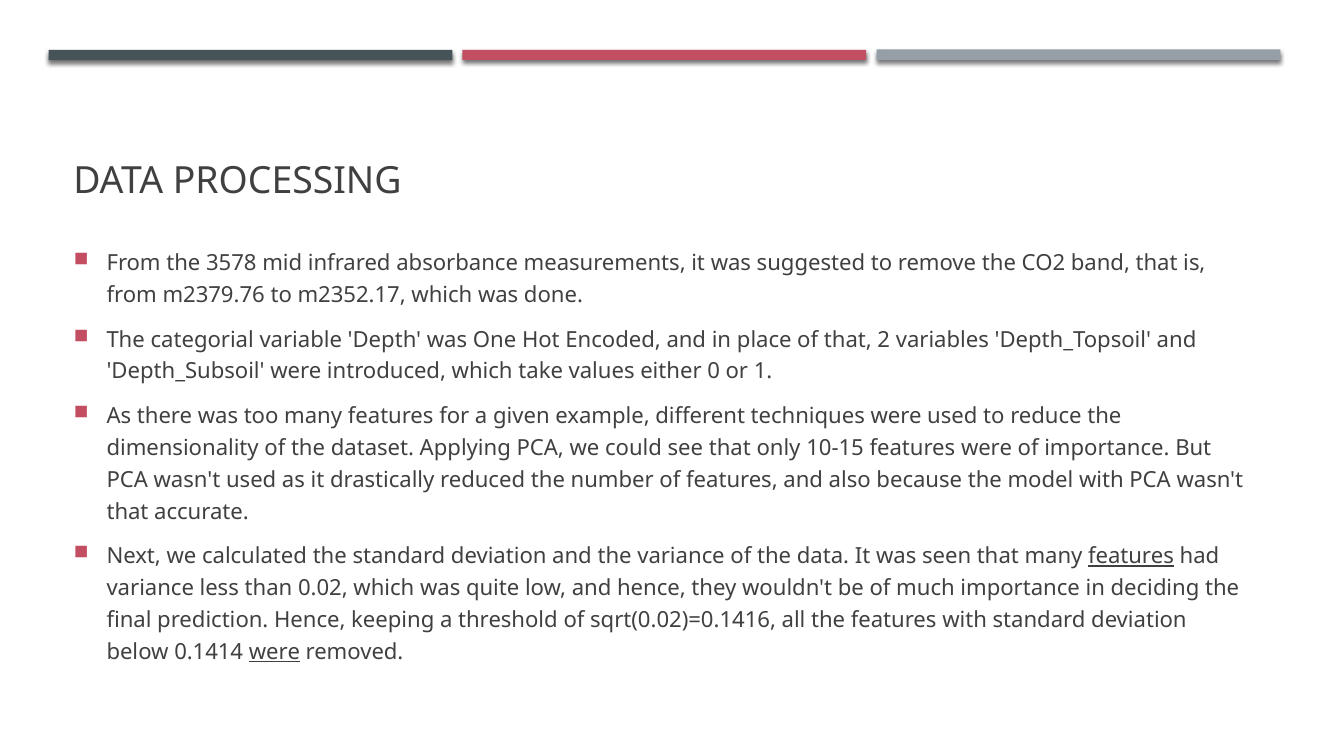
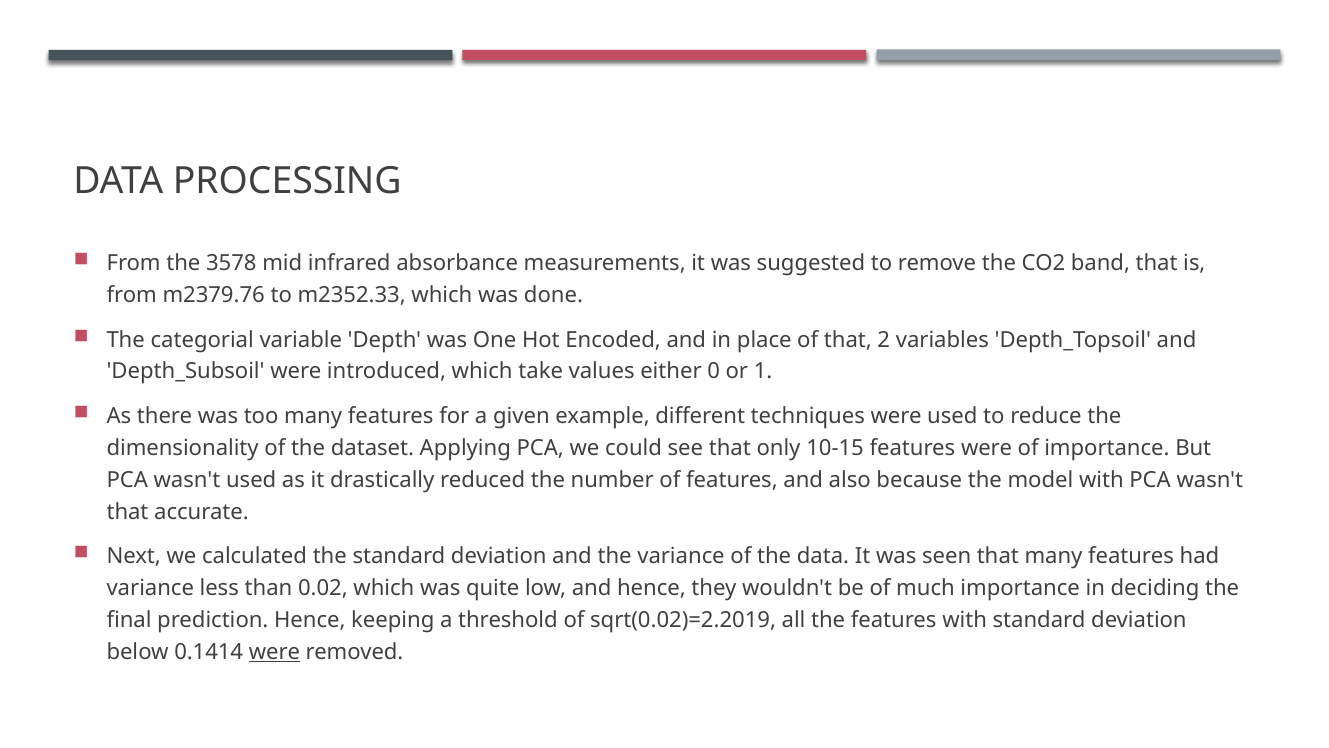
m2352.17: m2352.17 -> m2352.33
features at (1131, 556) underline: present -> none
sqrt(0.02)=0.1416: sqrt(0.02)=0.1416 -> sqrt(0.02)=2.2019
